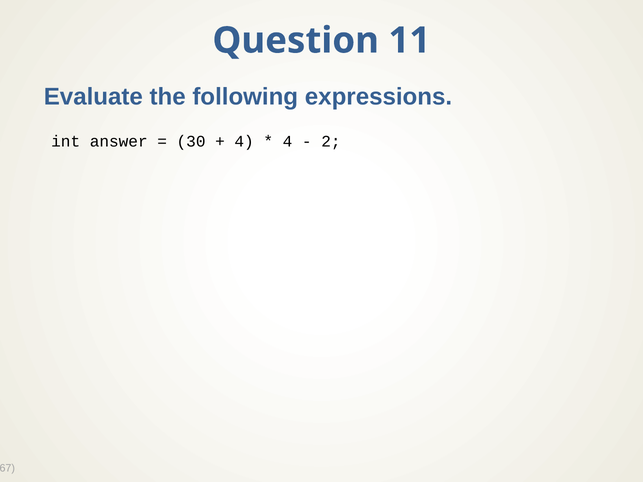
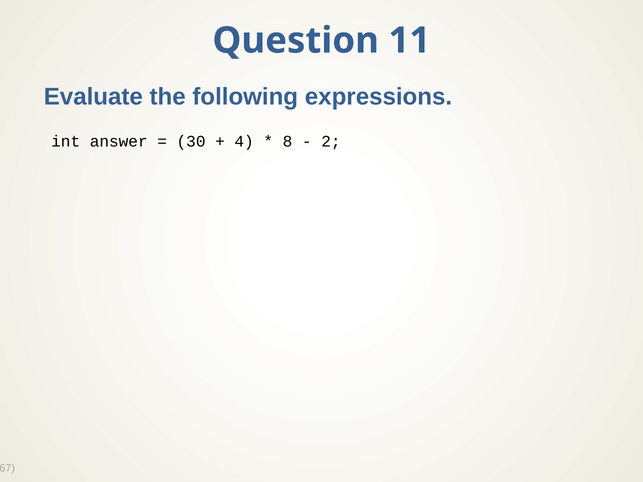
4 at (288, 141): 4 -> 8
